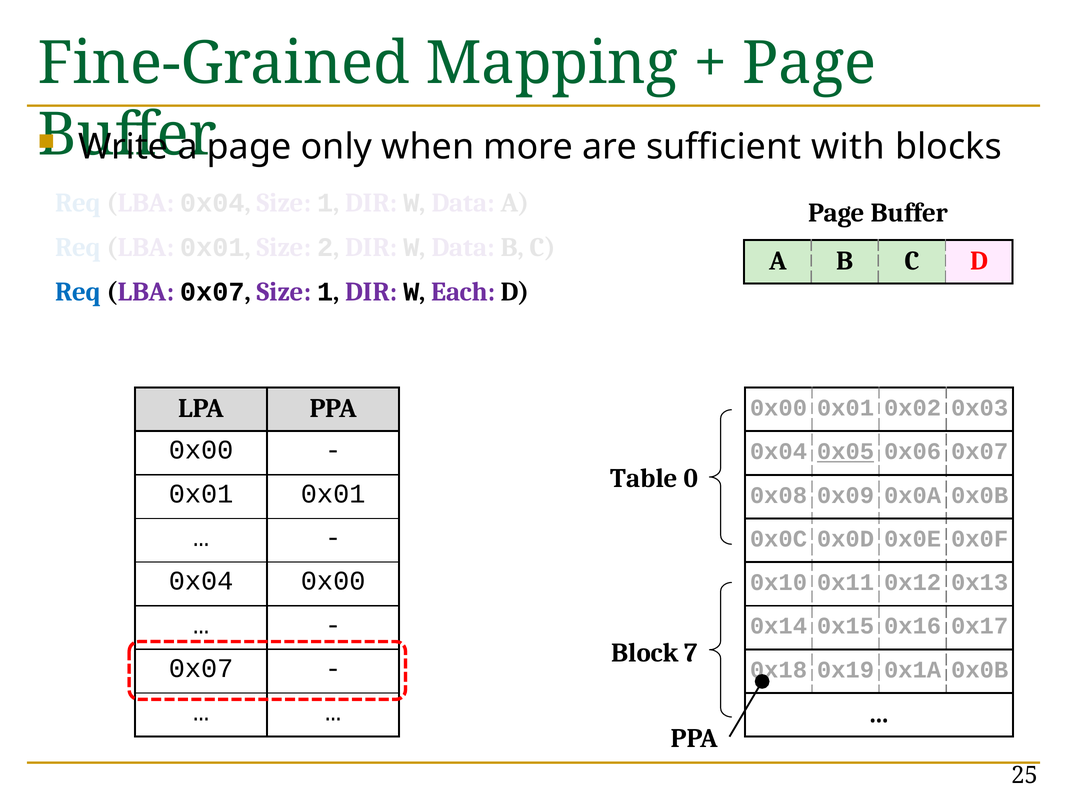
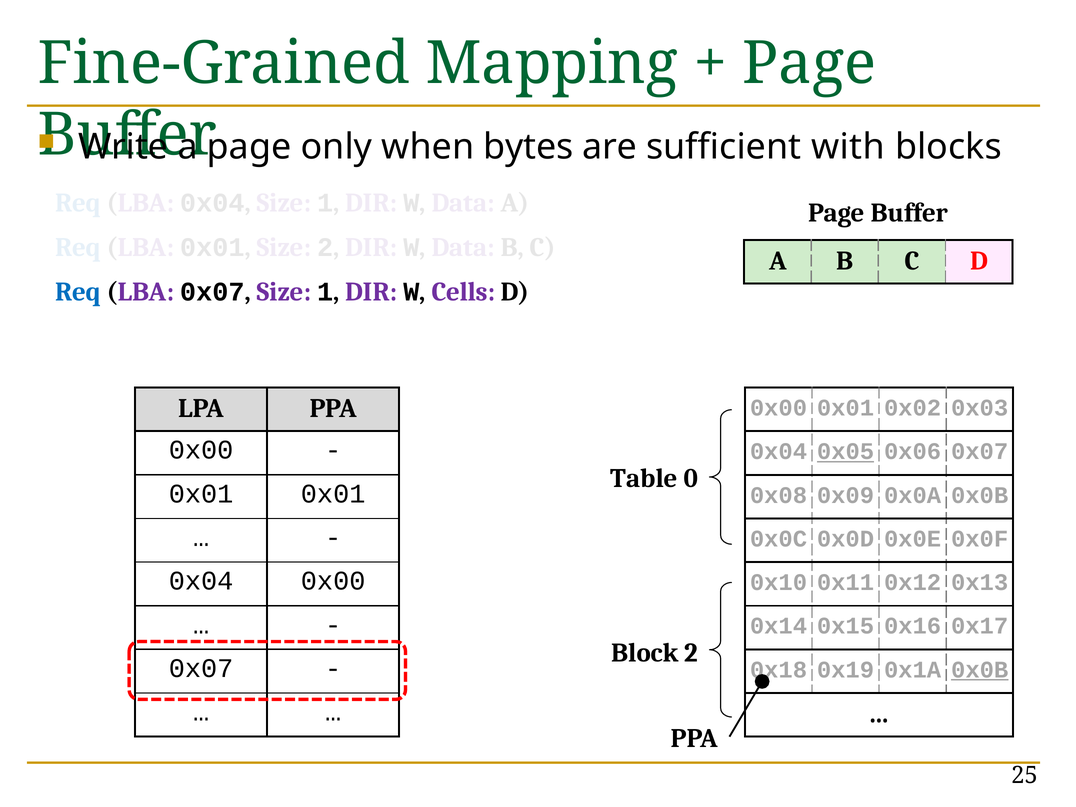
more: more -> bytes
Each: Each -> Cells
Block 7: 7 -> 2
0x0B at (980, 670) underline: none -> present
